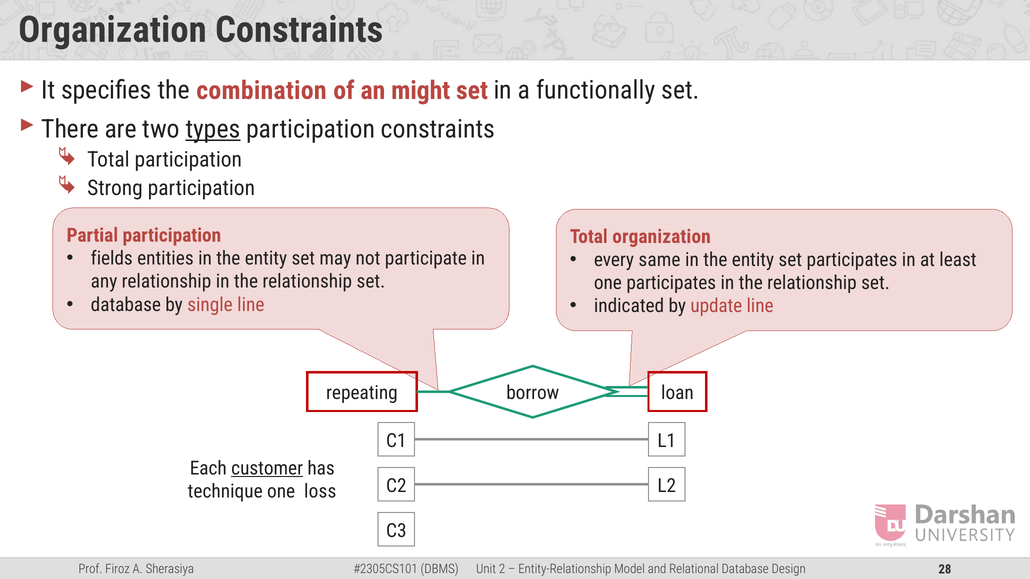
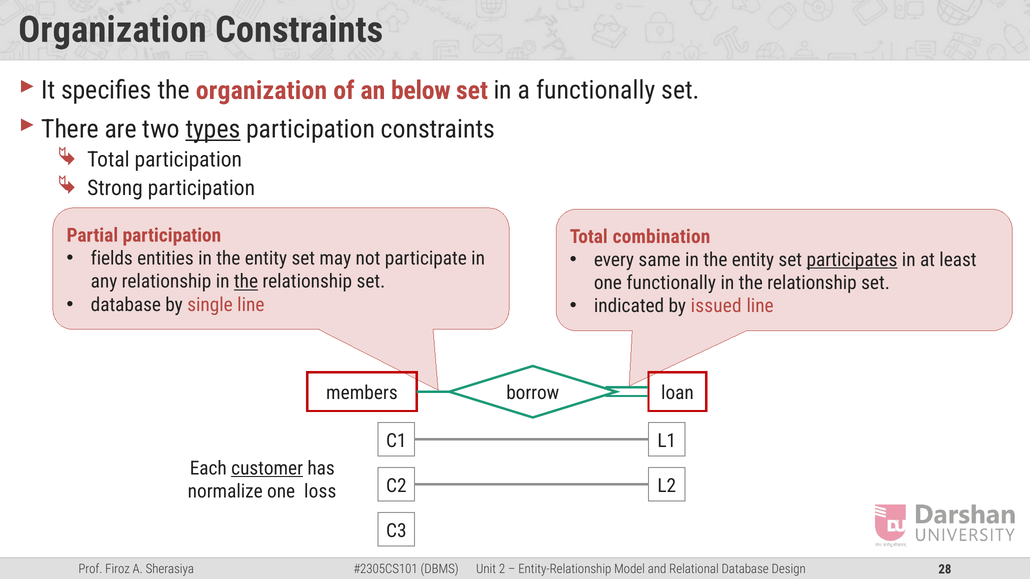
the combination: combination -> organization
might: might -> below
Total organization: organization -> combination
participates at (852, 260) underline: none -> present
the at (246, 282) underline: none -> present
one participates: participates -> functionally
update: update -> issued
repeating: repeating -> members
technique: technique -> normalize
